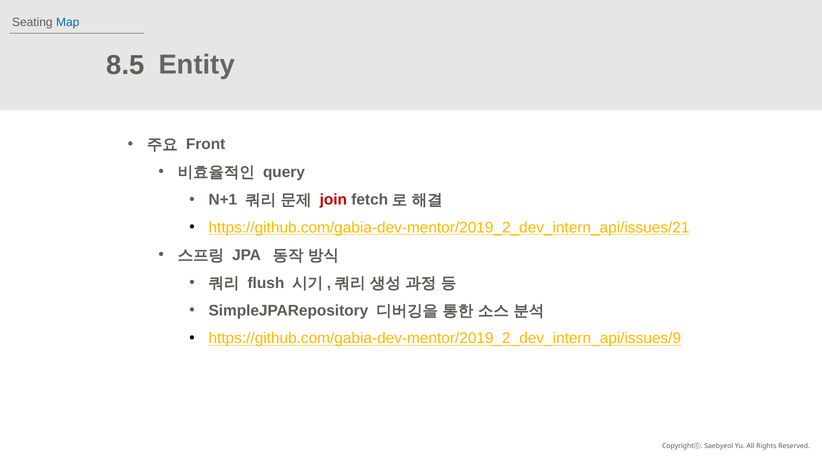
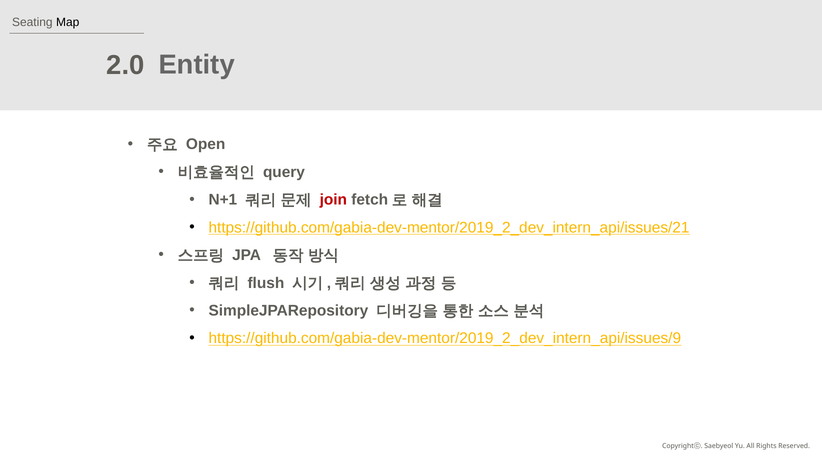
Map colour: blue -> black
8.5: 8.5 -> 2.0
Front: Front -> Open
